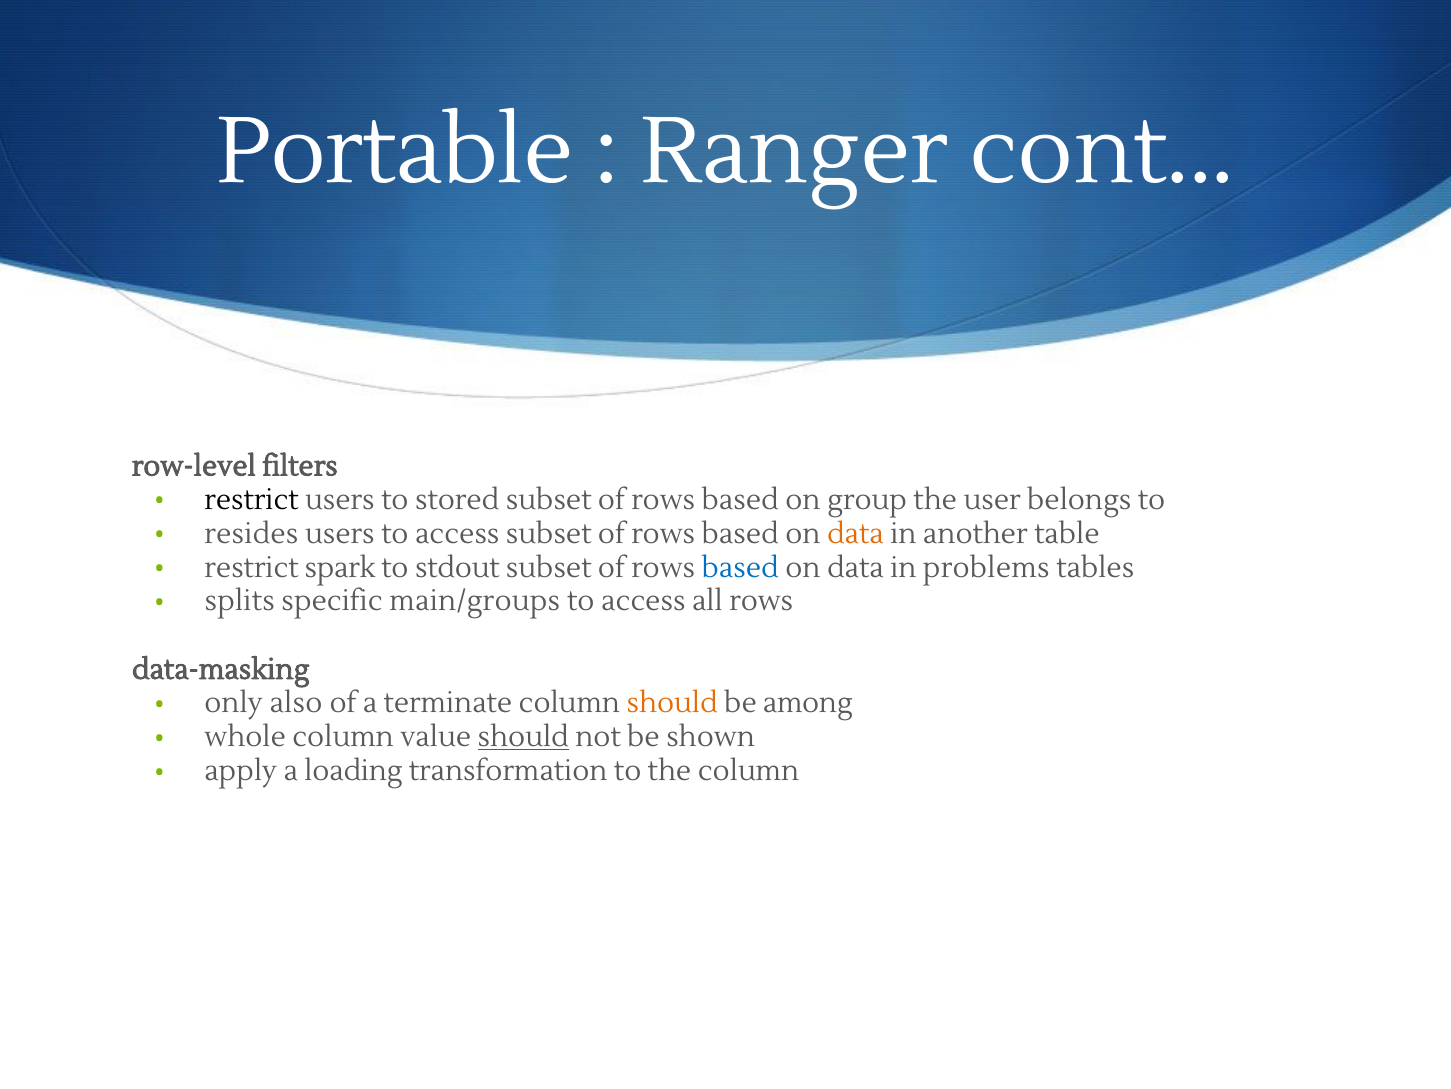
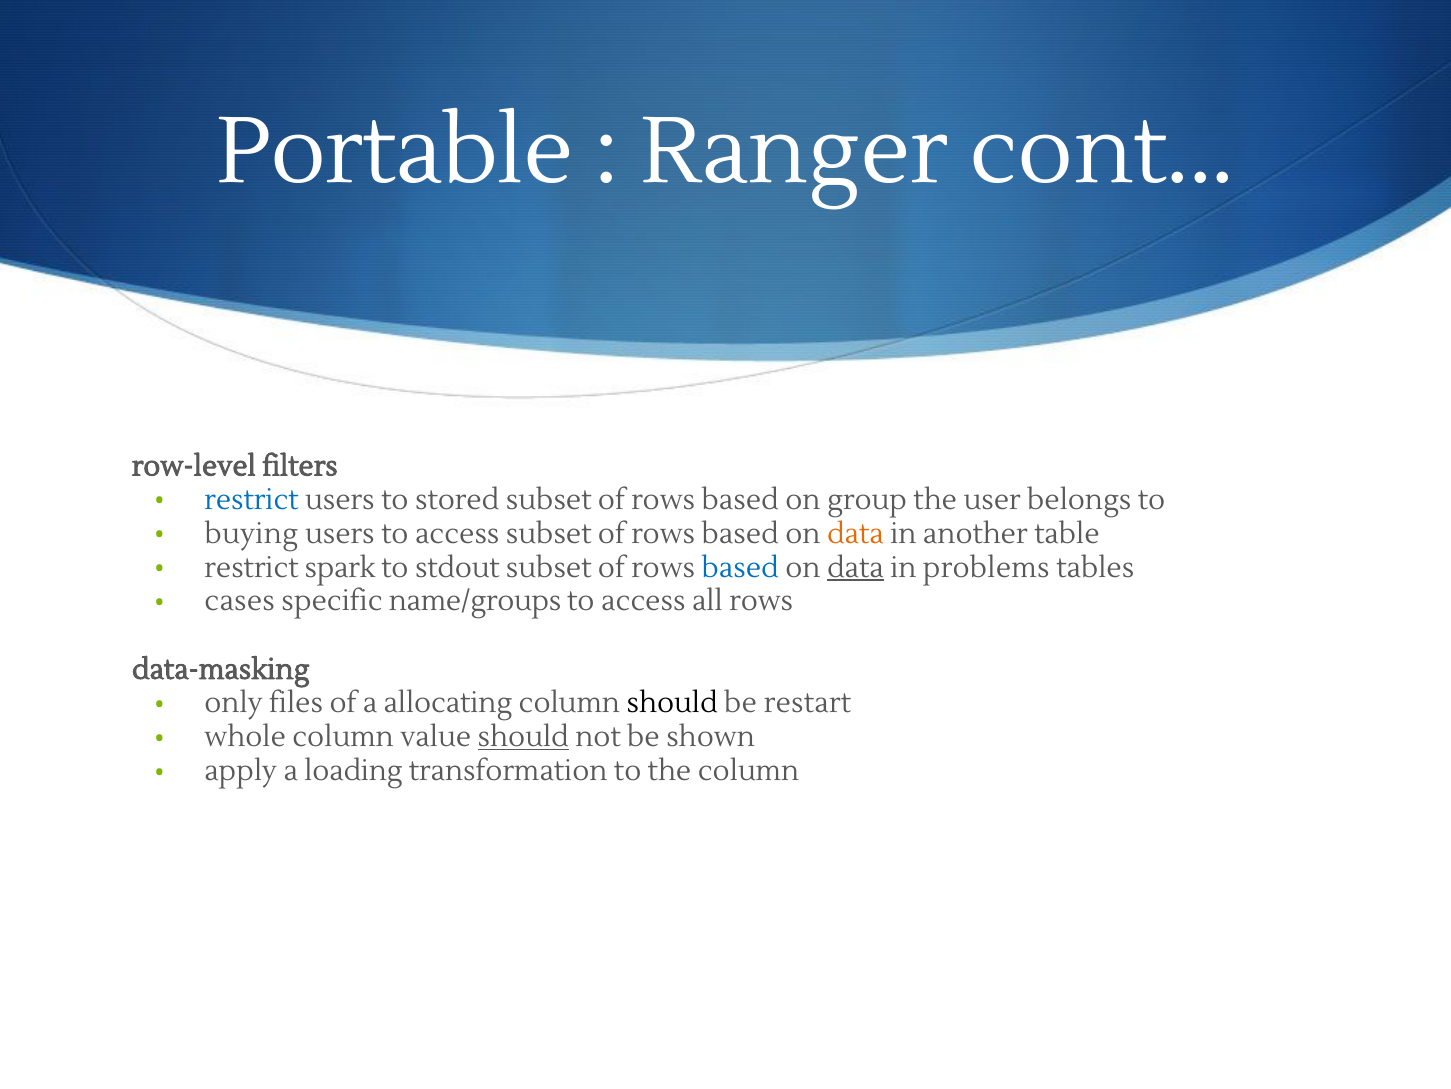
restrict at (251, 500) colour: black -> blue
resides: resides -> buying
data at (855, 567) underline: none -> present
splits: splits -> cases
main/groups: main/groups -> name/groups
also: also -> files
terminate: terminate -> allocating
should at (672, 703) colour: orange -> black
among: among -> restart
